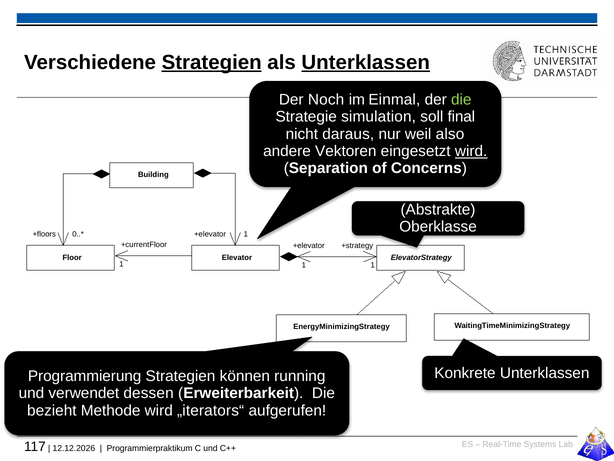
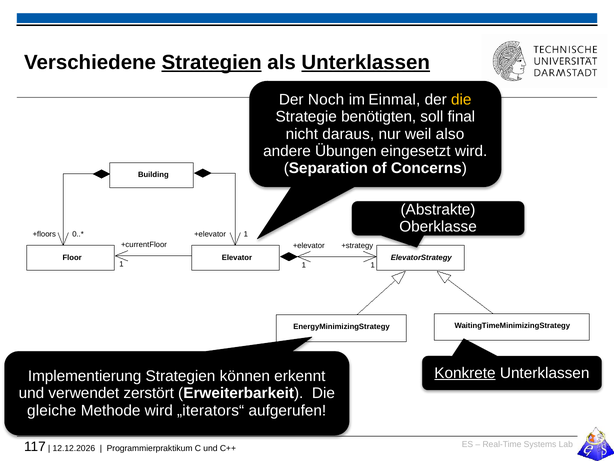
die at (461, 100) colour: light green -> yellow
simulation: simulation -> benötigten
Vektoren: Vektoren -> Übungen
wird at (471, 151) underline: present -> none
Konkrete underline: none -> present
Programmierung: Programmierung -> Implementierung
running: running -> erkennt
dessen: dessen -> zerstört
bezieht: bezieht -> gleiche
